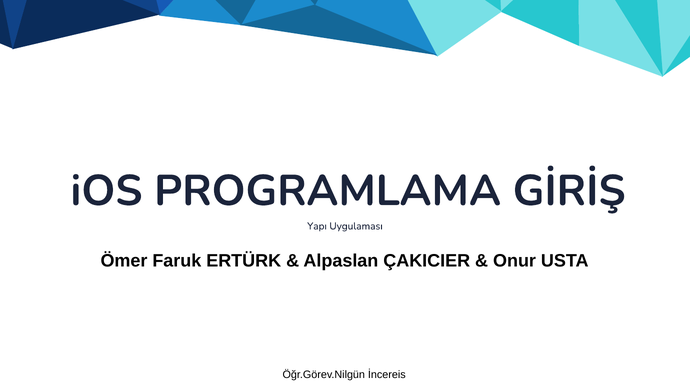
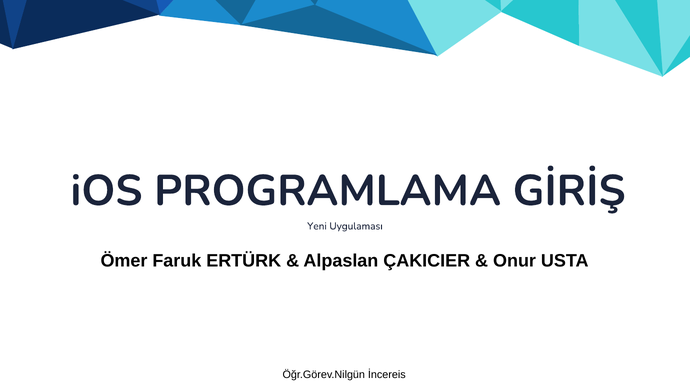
Yapı: Yapı -> Yeni
